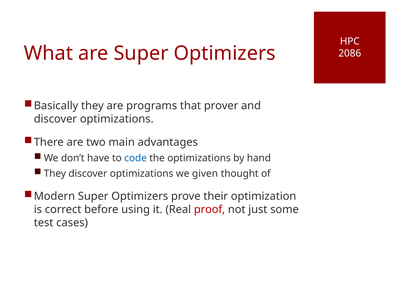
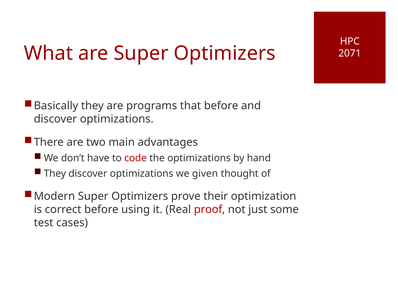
2086: 2086 -> 2071
that prover: prover -> before
code colour: blue -> red
